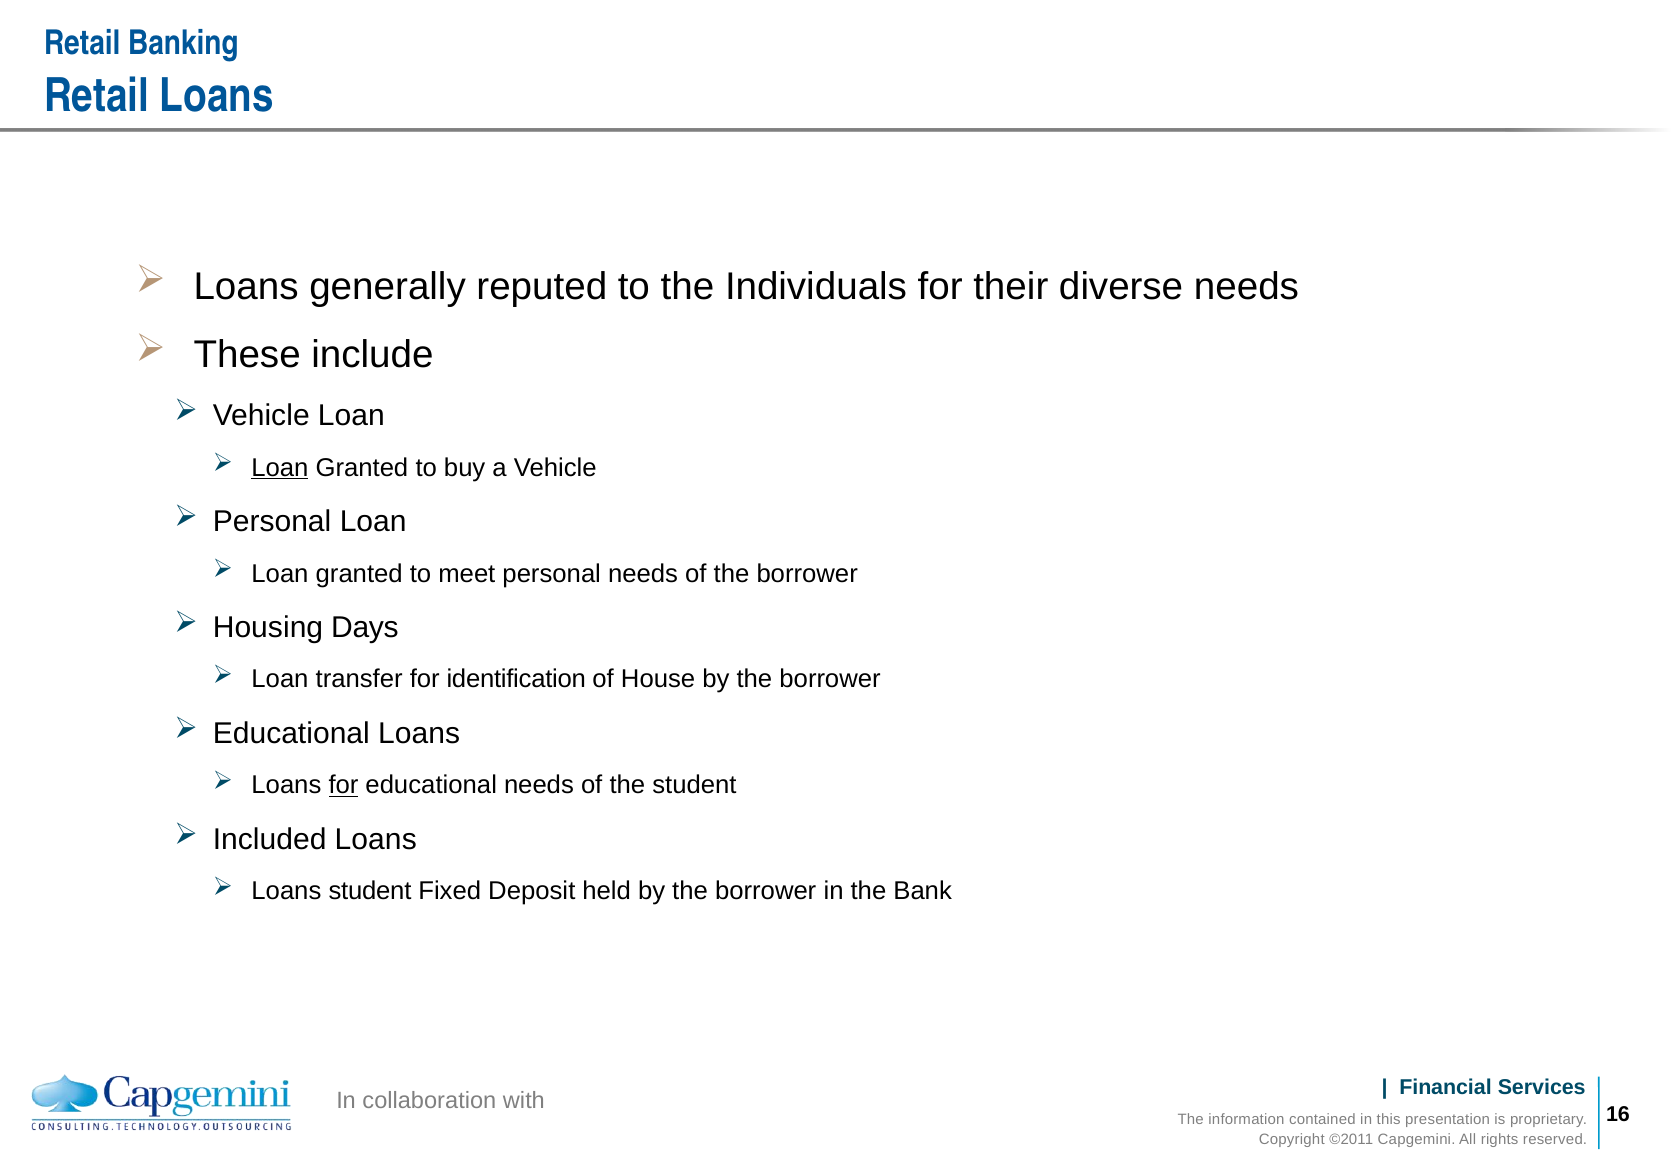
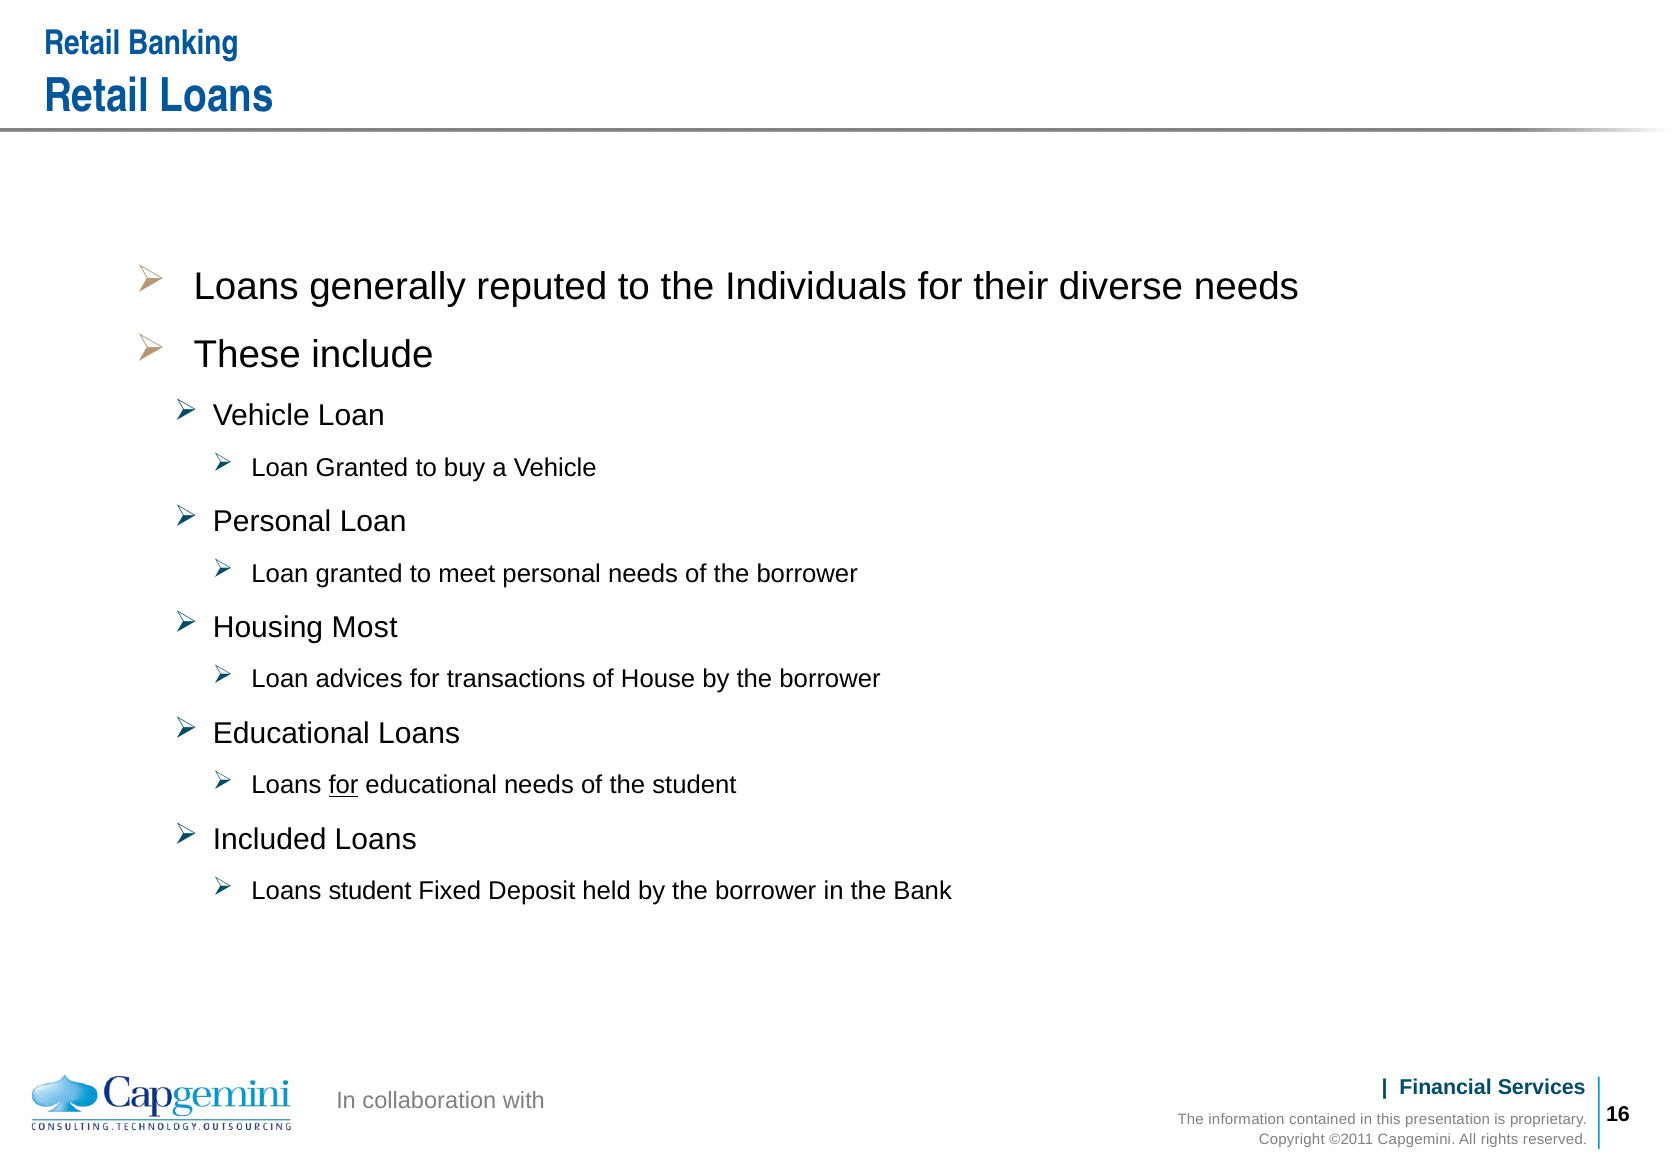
Loan at (280, 468) underline: present -> none
Days: Days -> Most
transfer: transfer -> advices
identification: identification -> transactions
